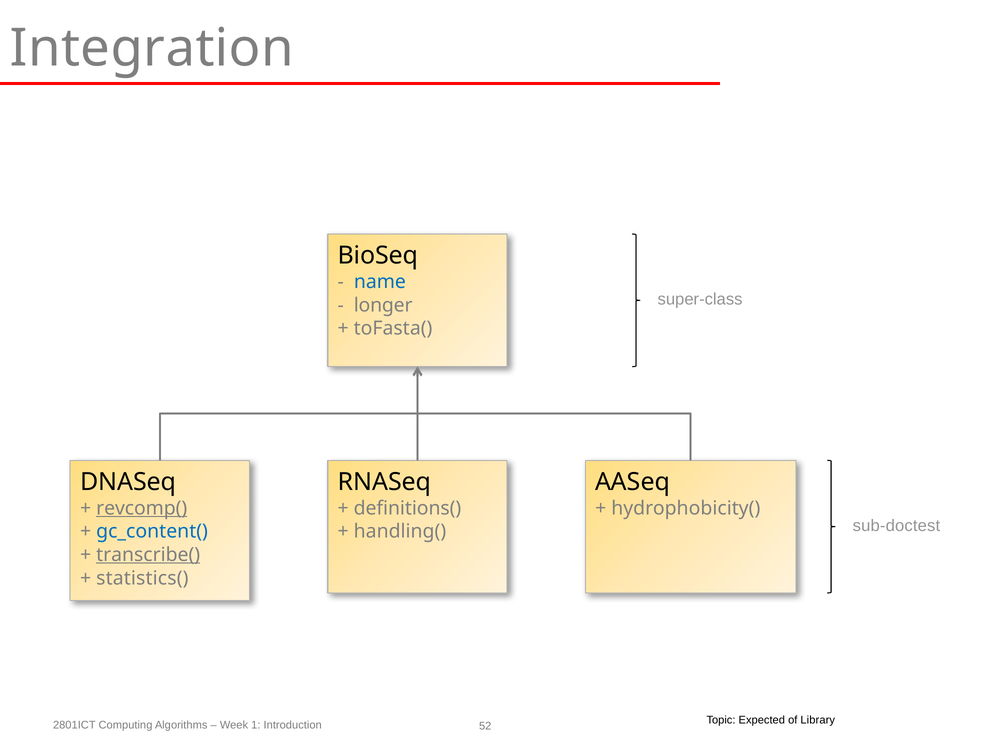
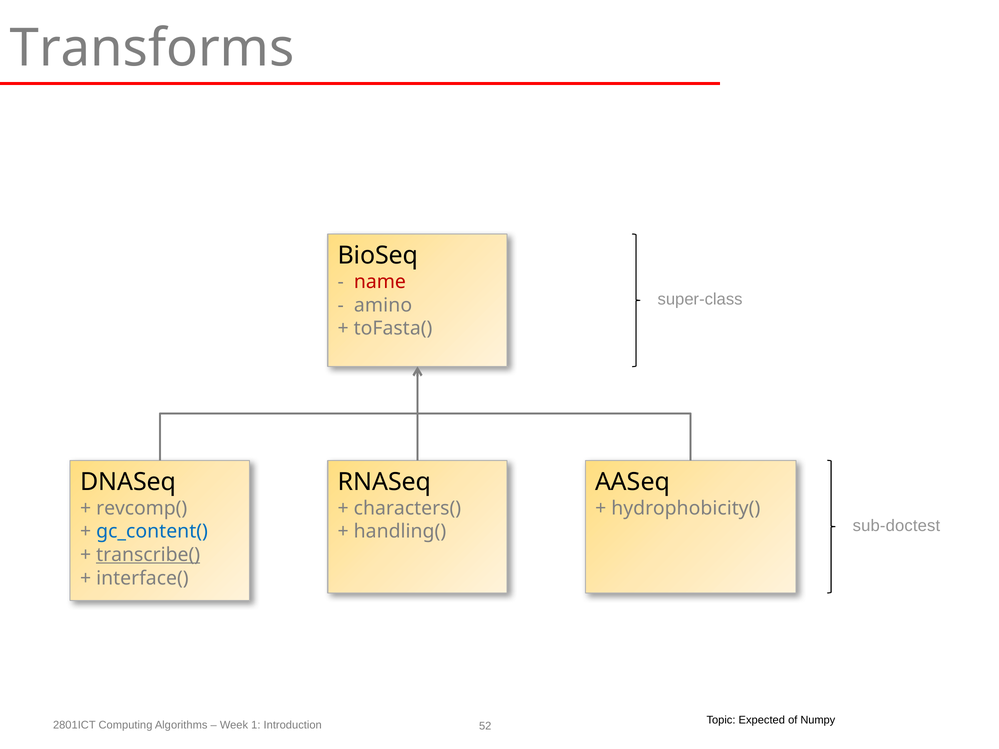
Integration: Integration -> Transforms
name colour: blue -> red
longer: longer -> amino
revcomp( underline: present -> none
definitions(: definitions( -> characters(
statistics(: statistics( -> interface(
Library: Library -> Numpy
